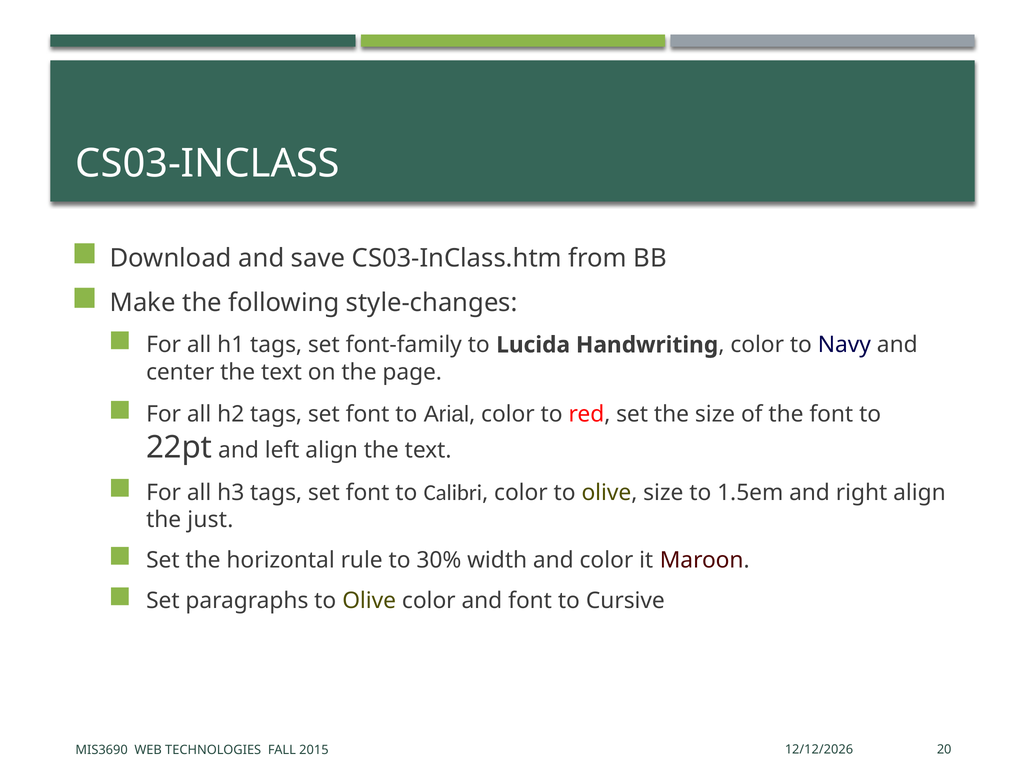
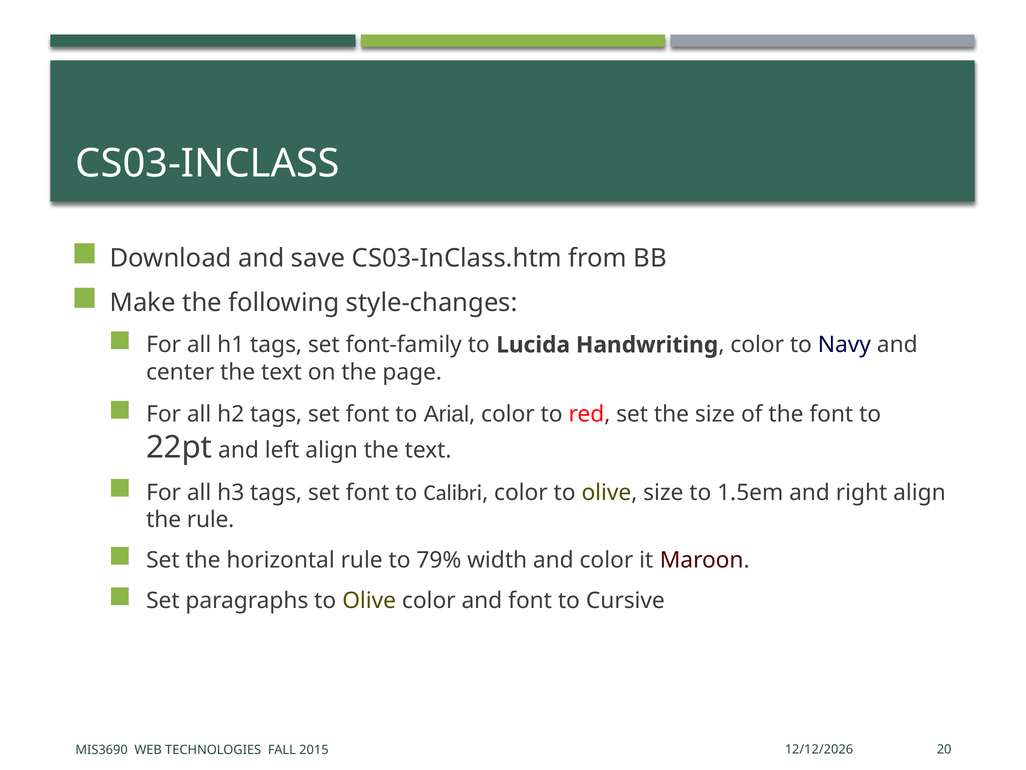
the just: just -> rule
30%: 30% -> 79%
